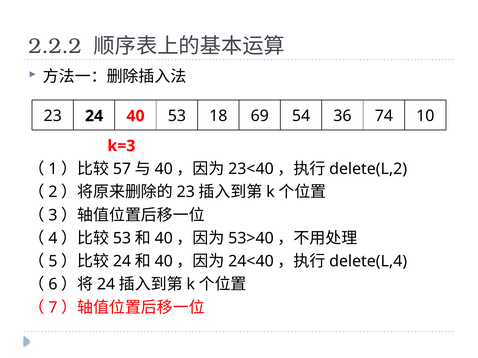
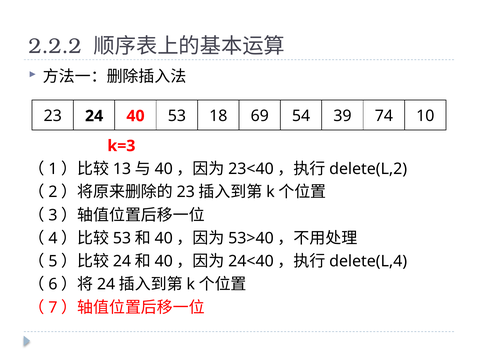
36: 36 -> 39
57: 57 -> 13
